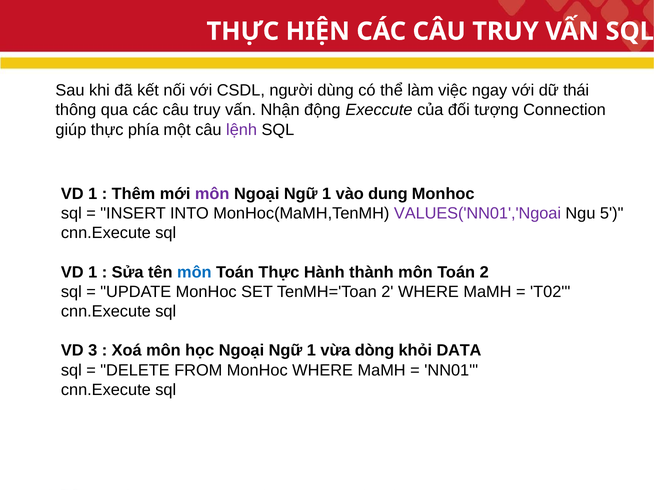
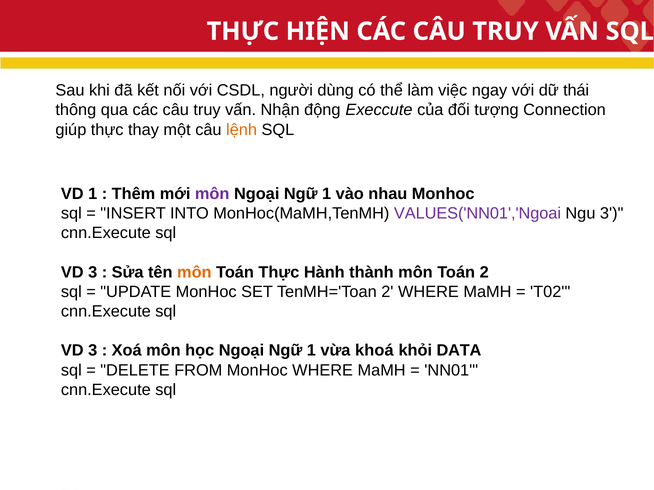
phía: phía -> thay
lệnh colour: purple -> orange
dung: dung -> nhau
Ngu 5: 5 -> 3
1 at (93, 272): 1 -> 3
môn at (194, 272) colour: blue -> orange
dòng: dòng -> khoá
